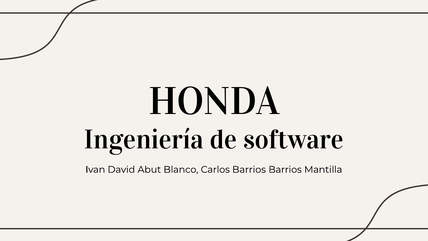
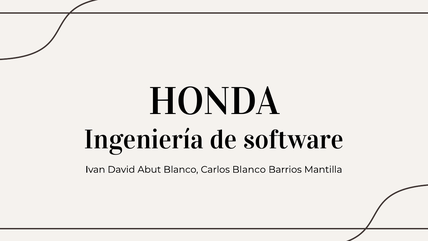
Carlos Barrios: Barrios -> Blanco
